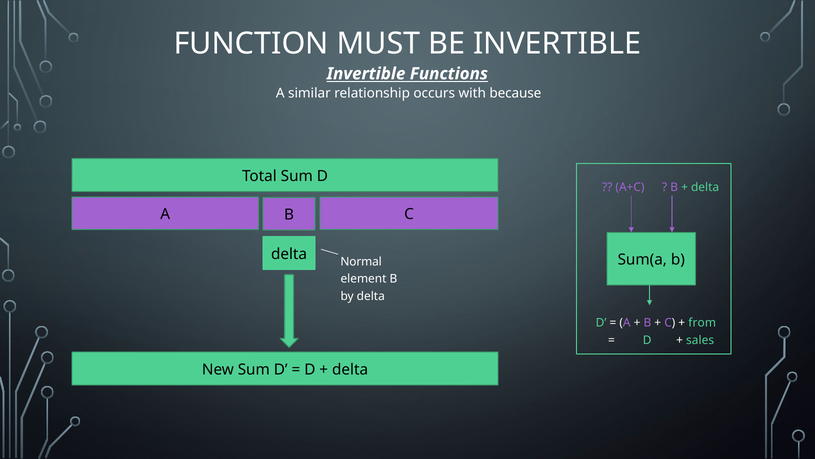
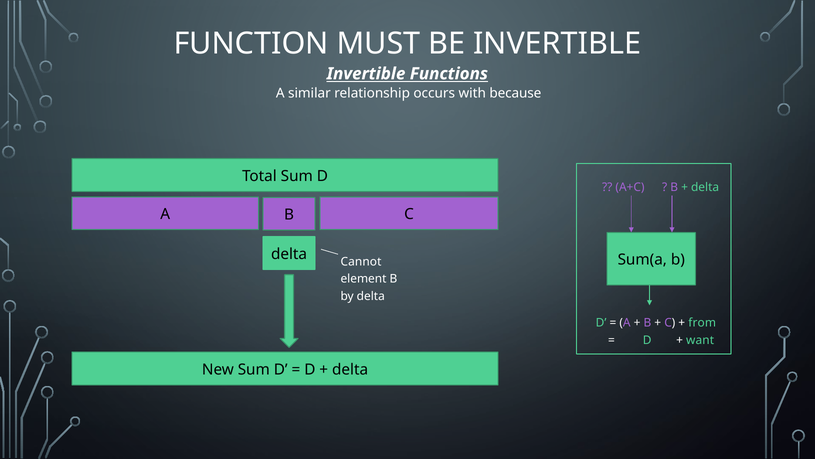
Normal: Normal -> Cannot
sales: sales -> want
